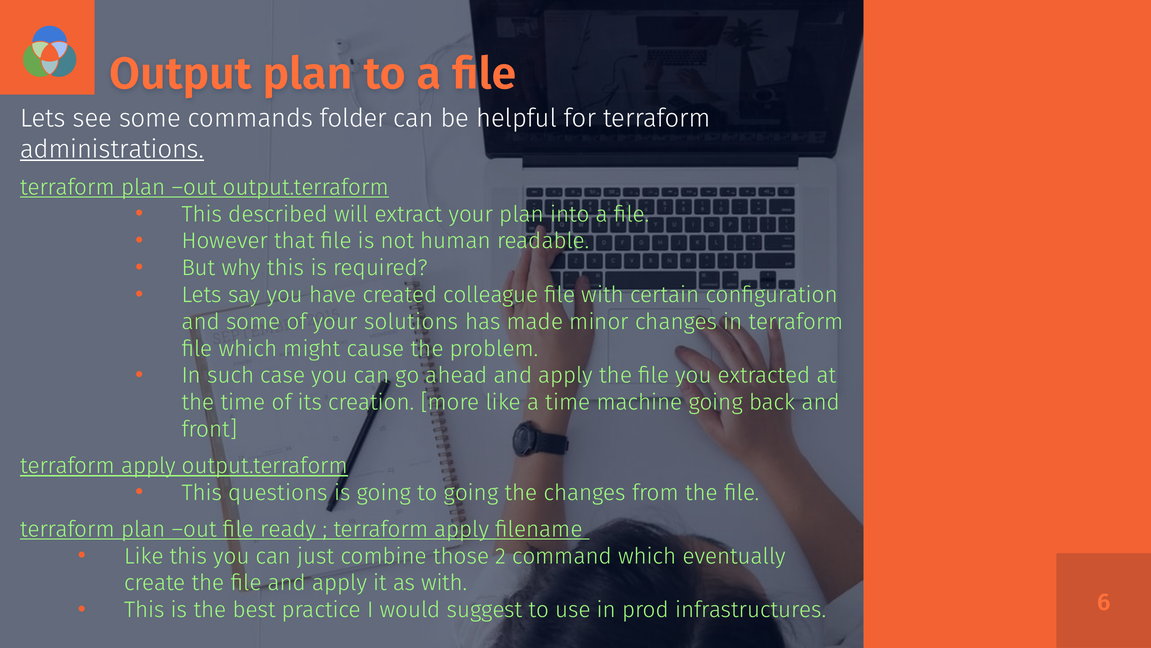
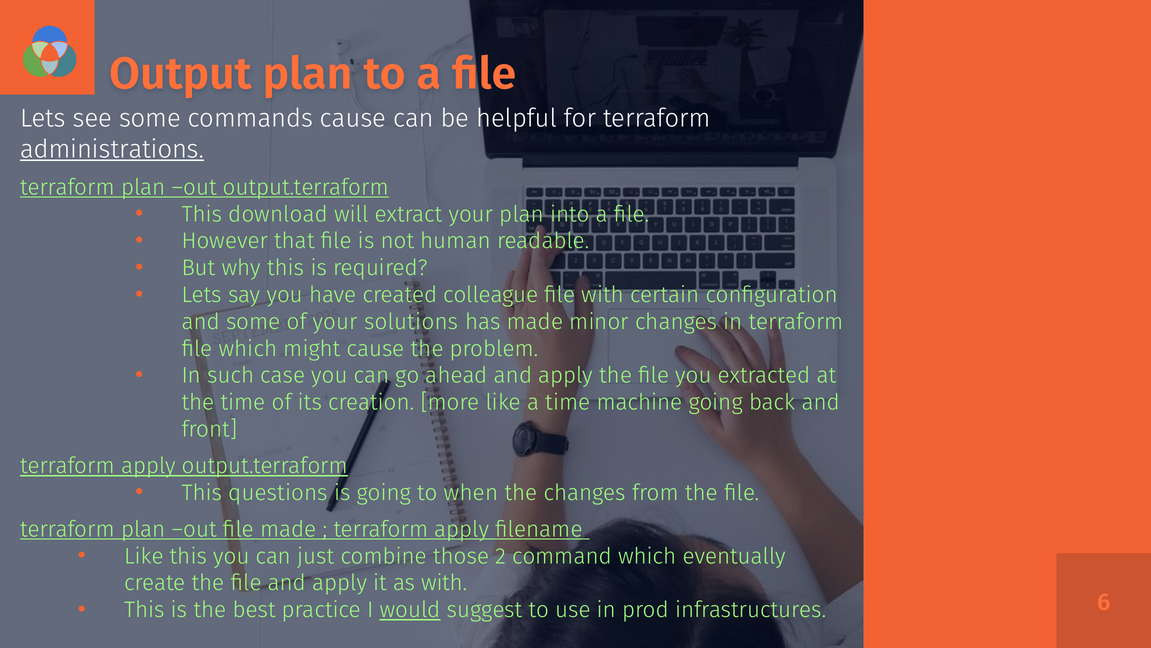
commands folder: folder -> cause
described: described -> download
to going: going -> when
file ready: ready -> made
would underline: none -> present
